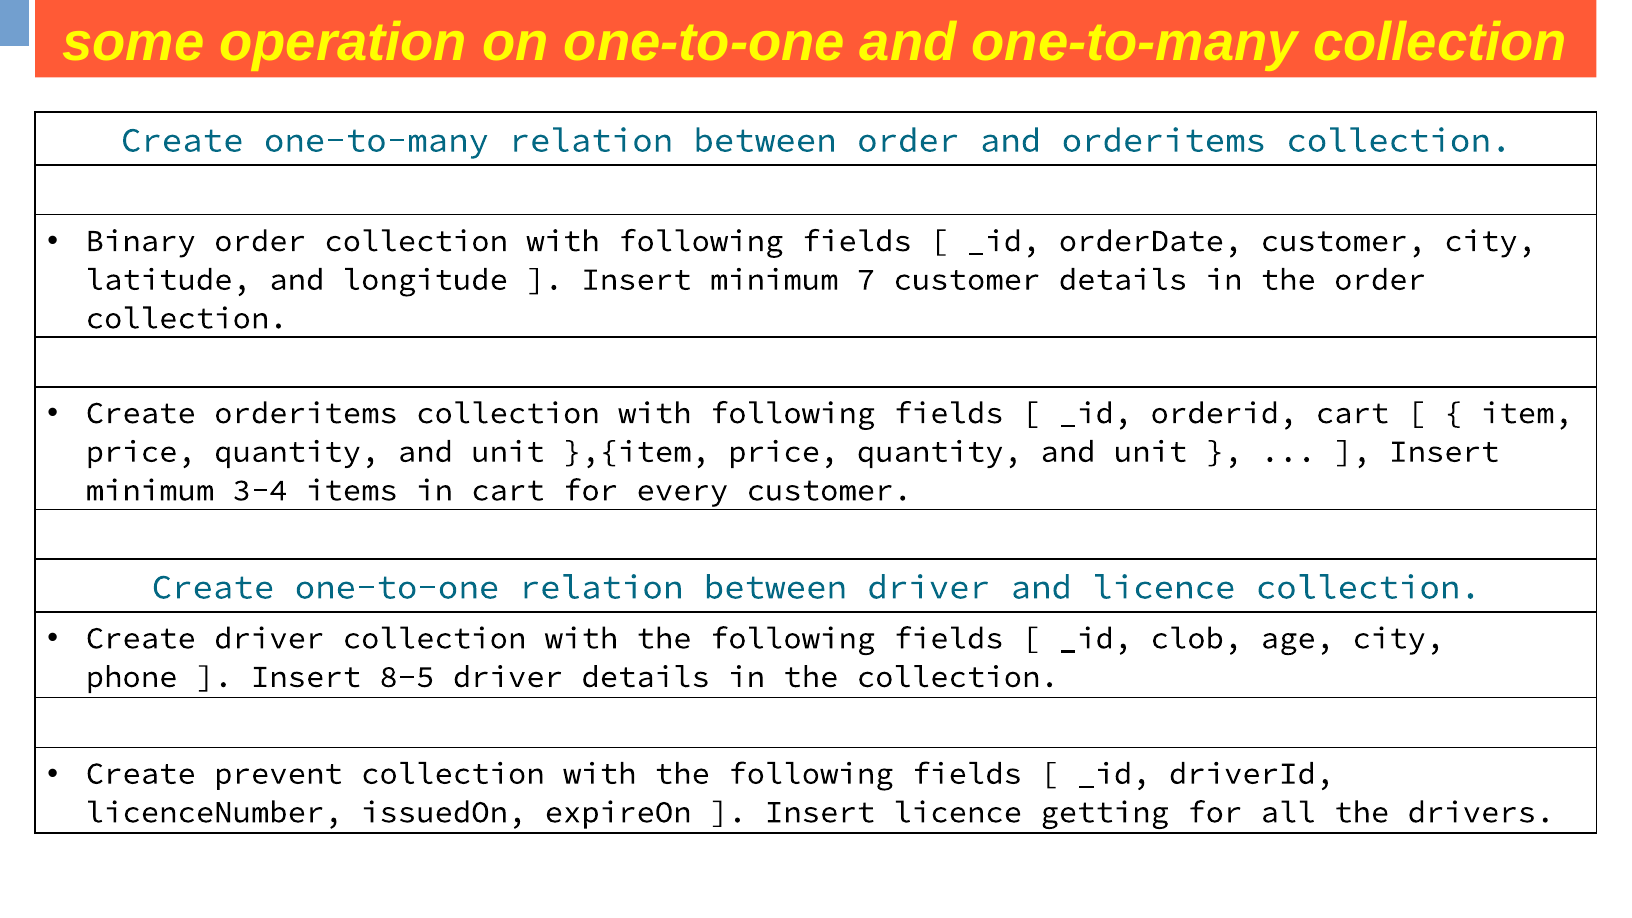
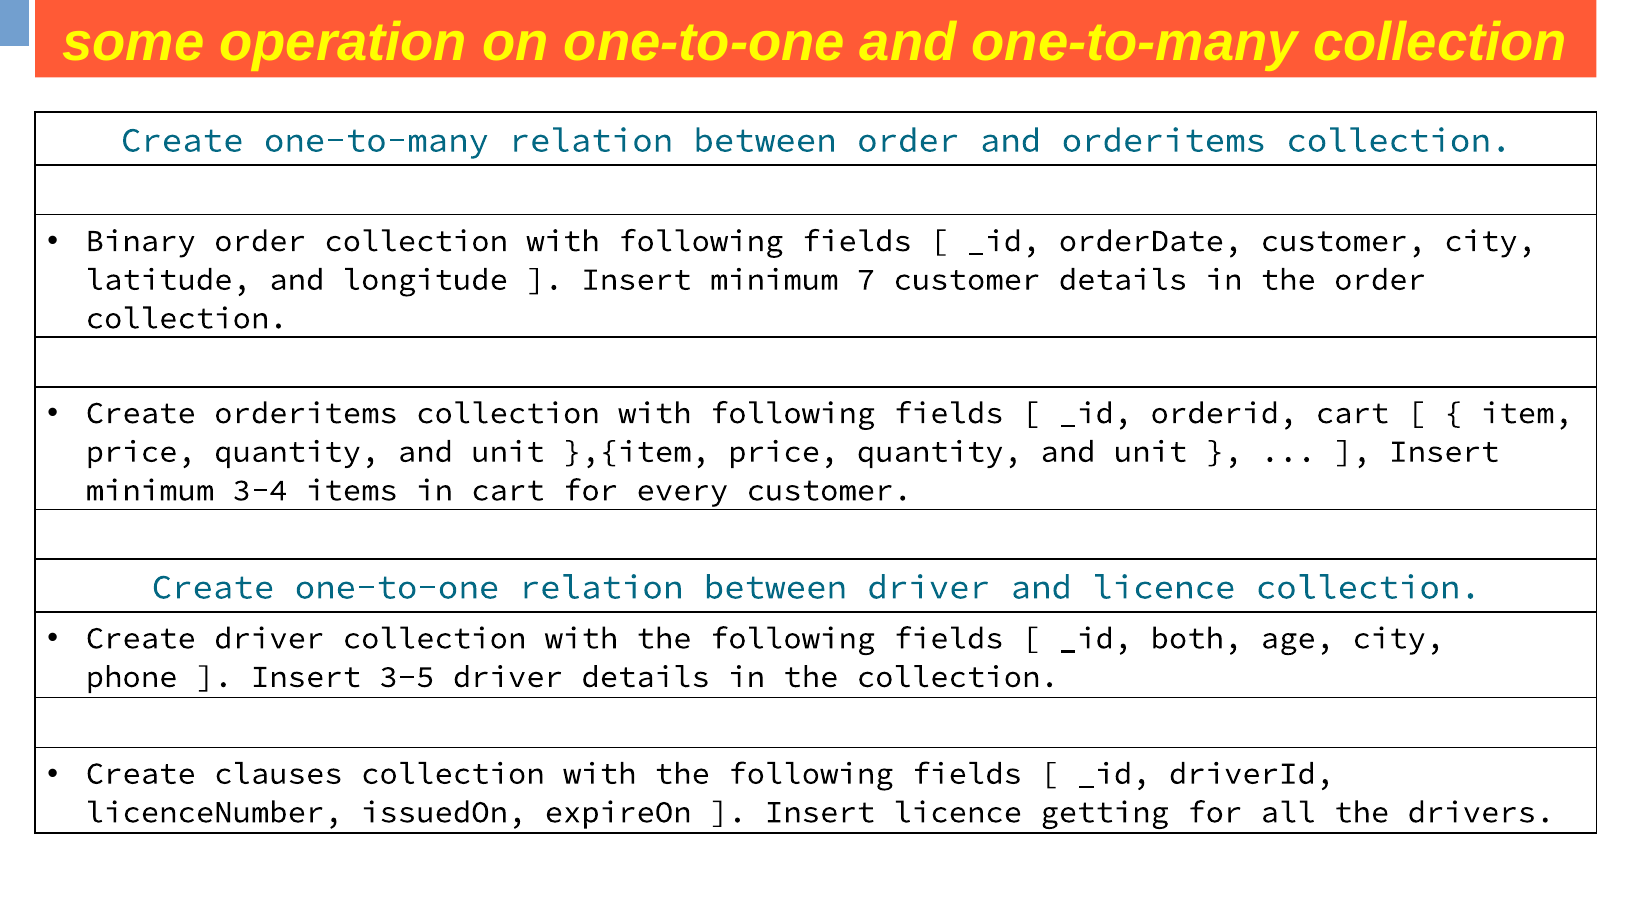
clob: clob -> both
8-5: 8-5 -> 3-5
prevent: prevent -> clauses
